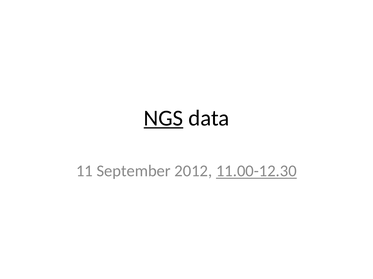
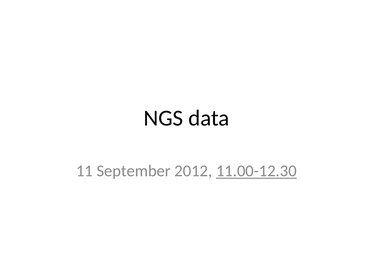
NGS underline: present -> none
